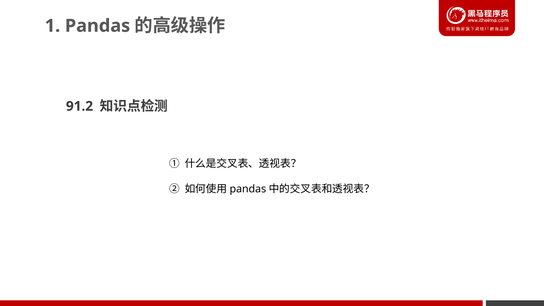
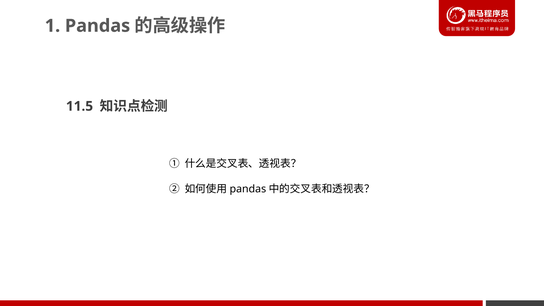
91.2: 91.2 -> 11.5
